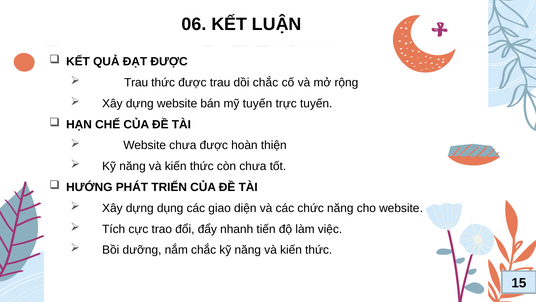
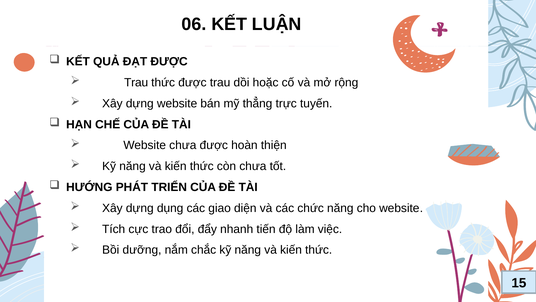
dồi chắc: chắc -> hoặc
mỹ tuyến: tuyến -> thẳng
